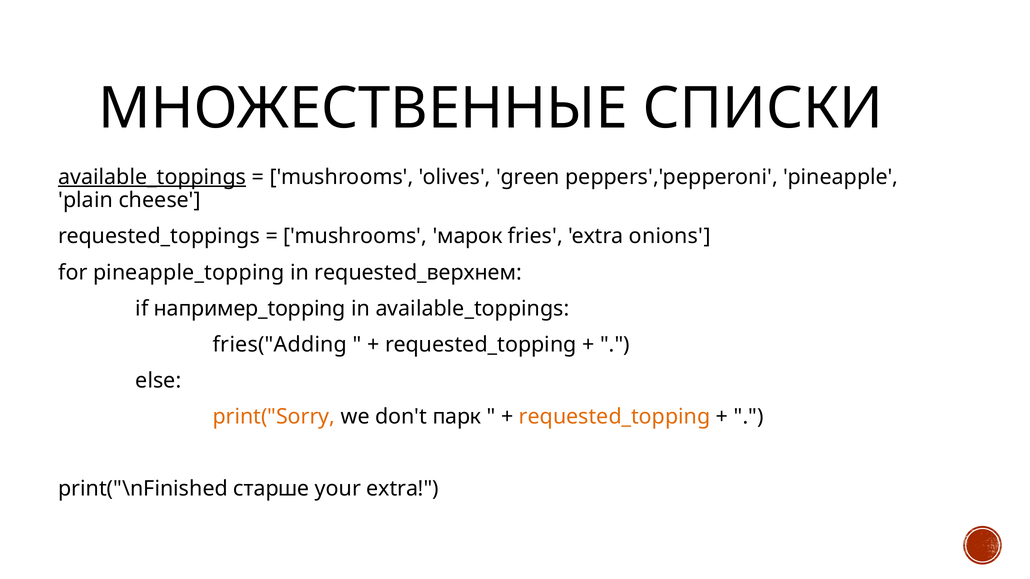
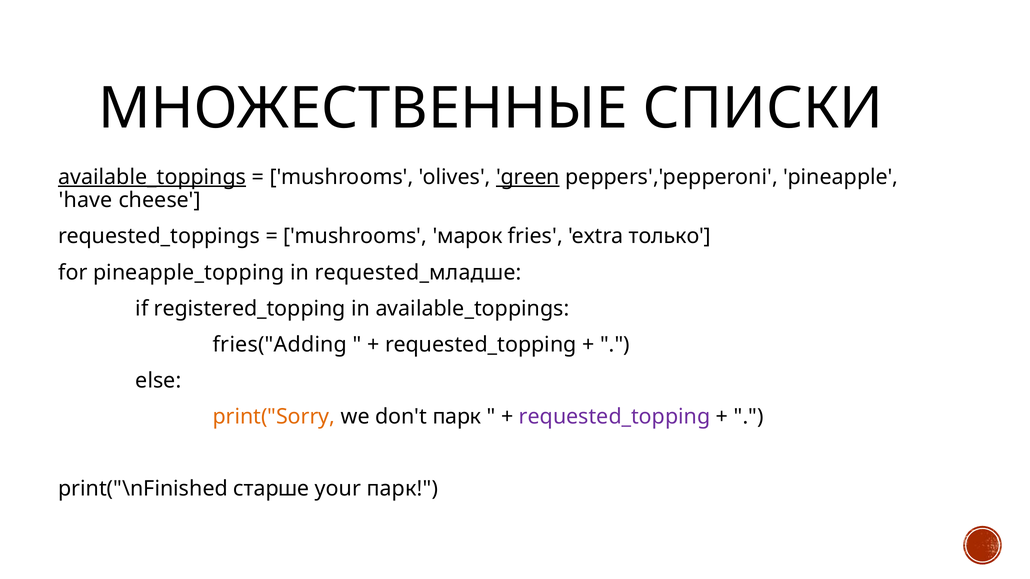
green underline: none -> present
plain: plain -> have
onions: onions -> только
requested_верхнем: requested_верхнем -> requested_младше
например_topping: например_topping -> registered_topping
requested_topping at (615, 417) colour: orange -> purple
your extra: extra -> парк
